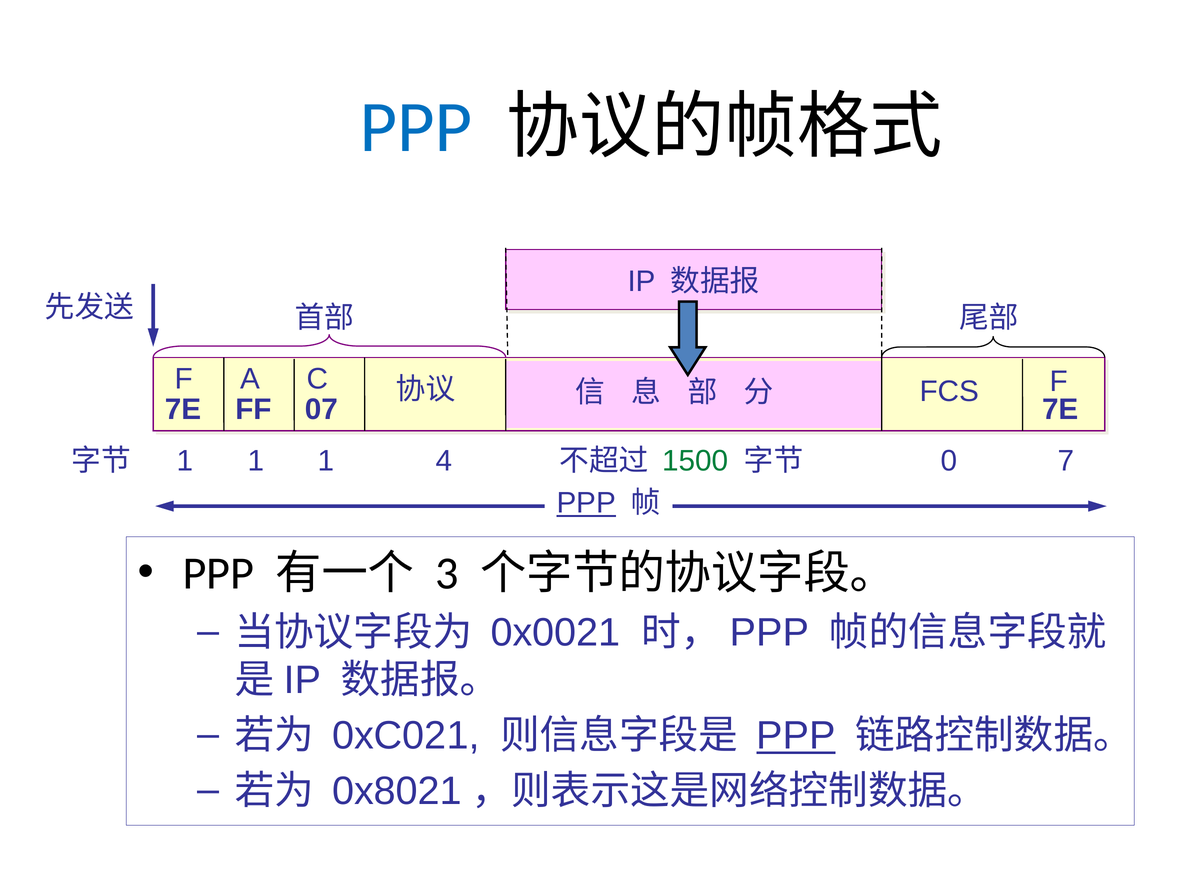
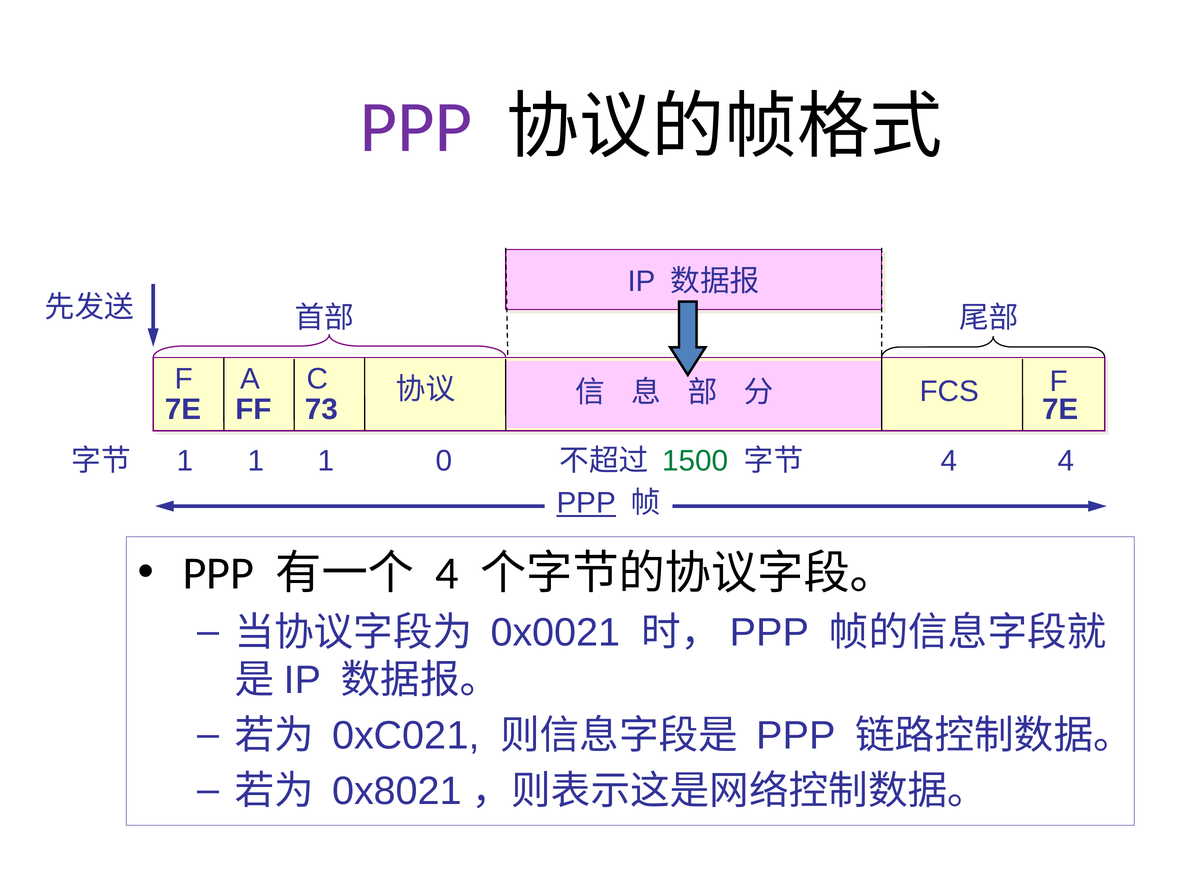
PPP at (416, 127) colour: blue -> purple
07: 07 -> 73
4: 4 -> 0
7 at (1066, 461): 7 -> 4
0 at (949, 461): 0 -> 4
3 at (447, 574): 3 -> 4
PPP at (796, 736) underline: present -> none
